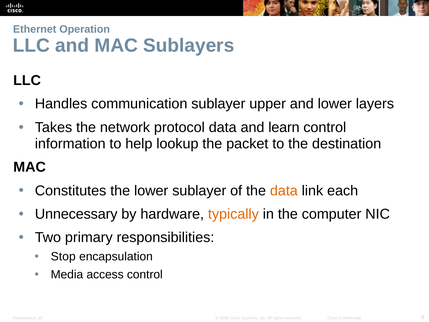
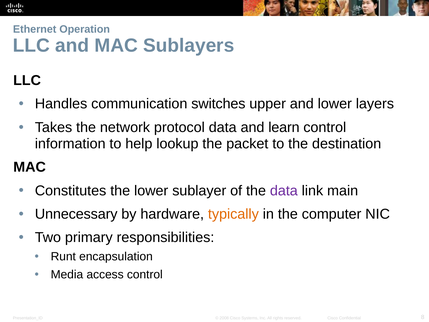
communication sublayer: sublayer -> switches
data at (284, 190) colour: orange -> purple
each: each -> main
Stop: Stop -> Runt
